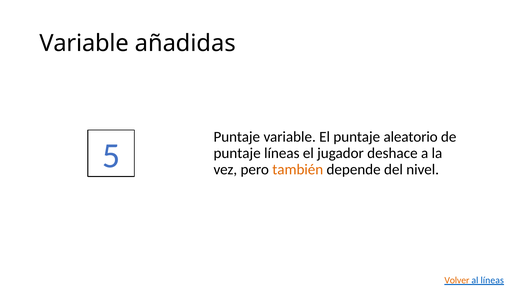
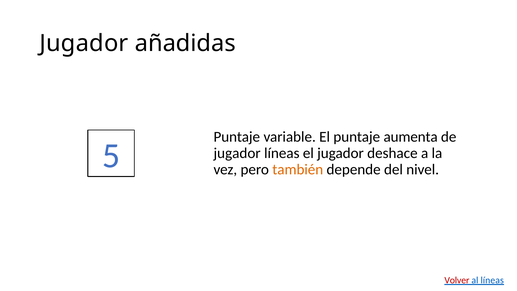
Variable at (84, 43): Variable -> Jugador
aleatorio: aleatorio -> aumenta
puntaje at (237, 153): puntaje -> jugador
Volver colour: orange -> red
